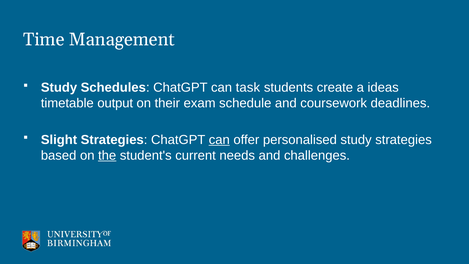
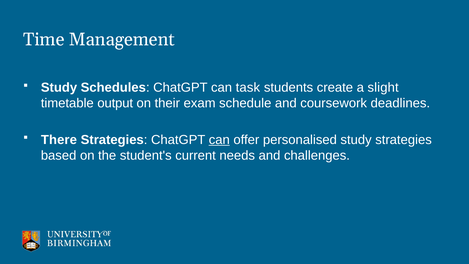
ideas: ideas -> slight
Slight: Slight -> There
the underline: present -> none
